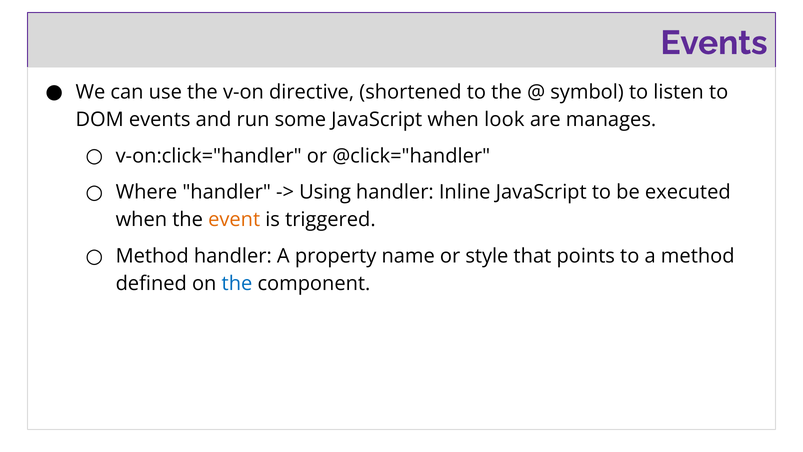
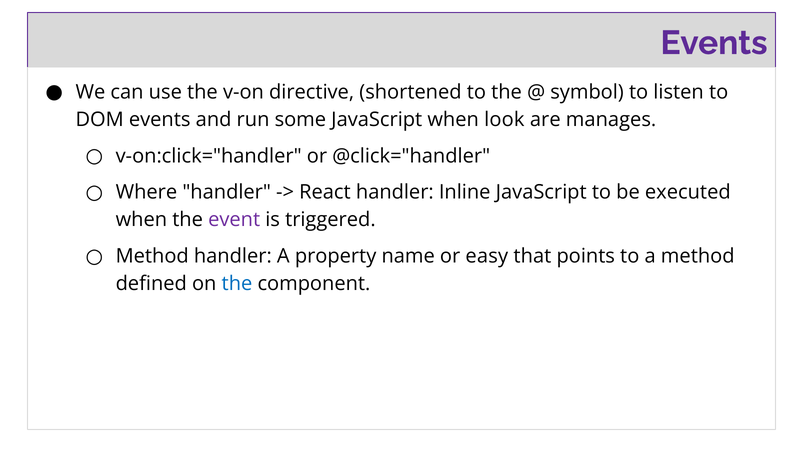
Using: Using -> React
event colour: orange -> purple
style: style -> easy
